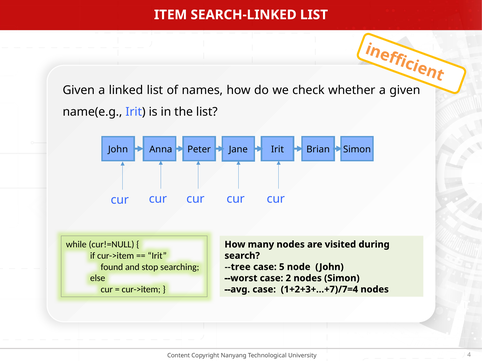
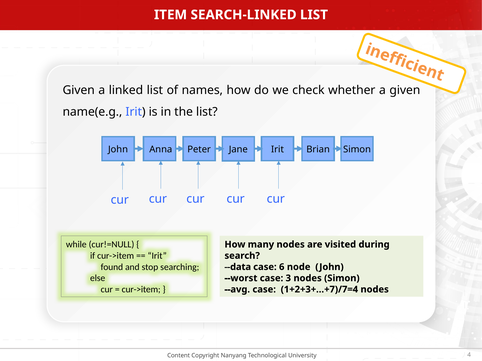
--tree: --tree -> --data
5: 5 -> 6
2: 2 -> 3
